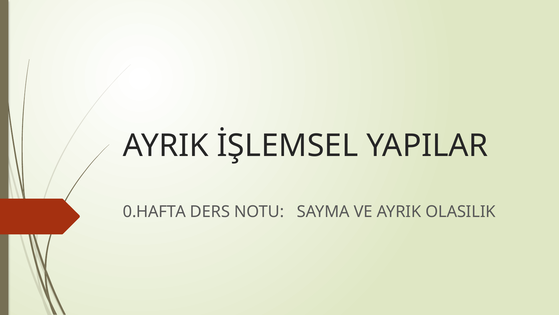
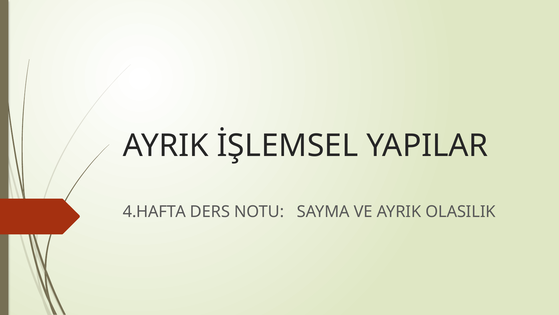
0.HAFTA: 0.HAFTA -> 4.HAFTA
